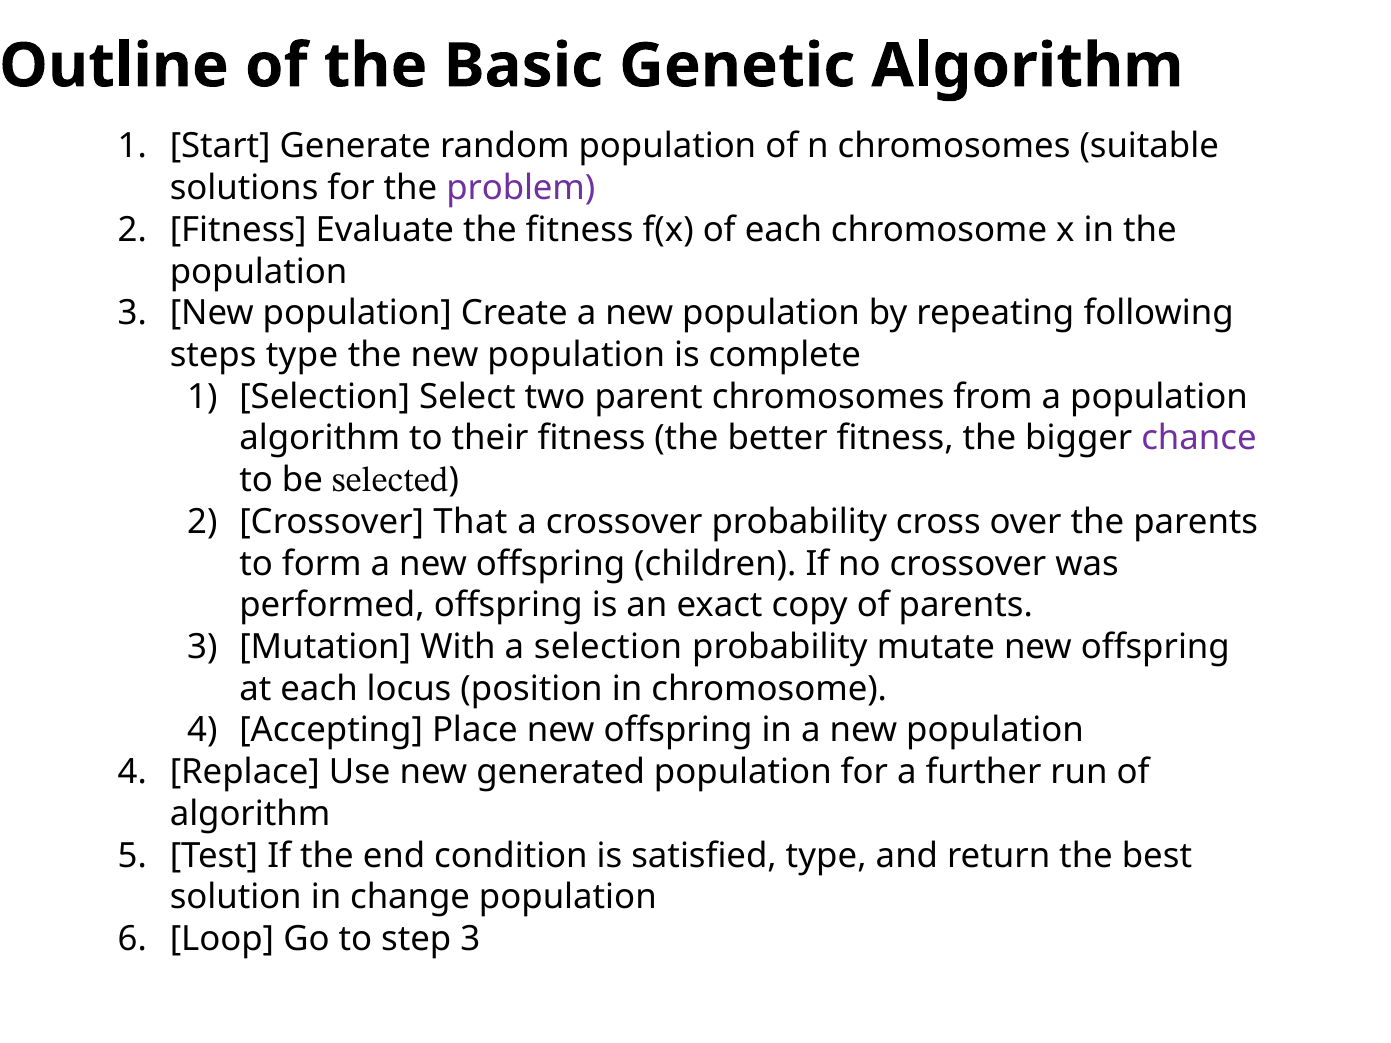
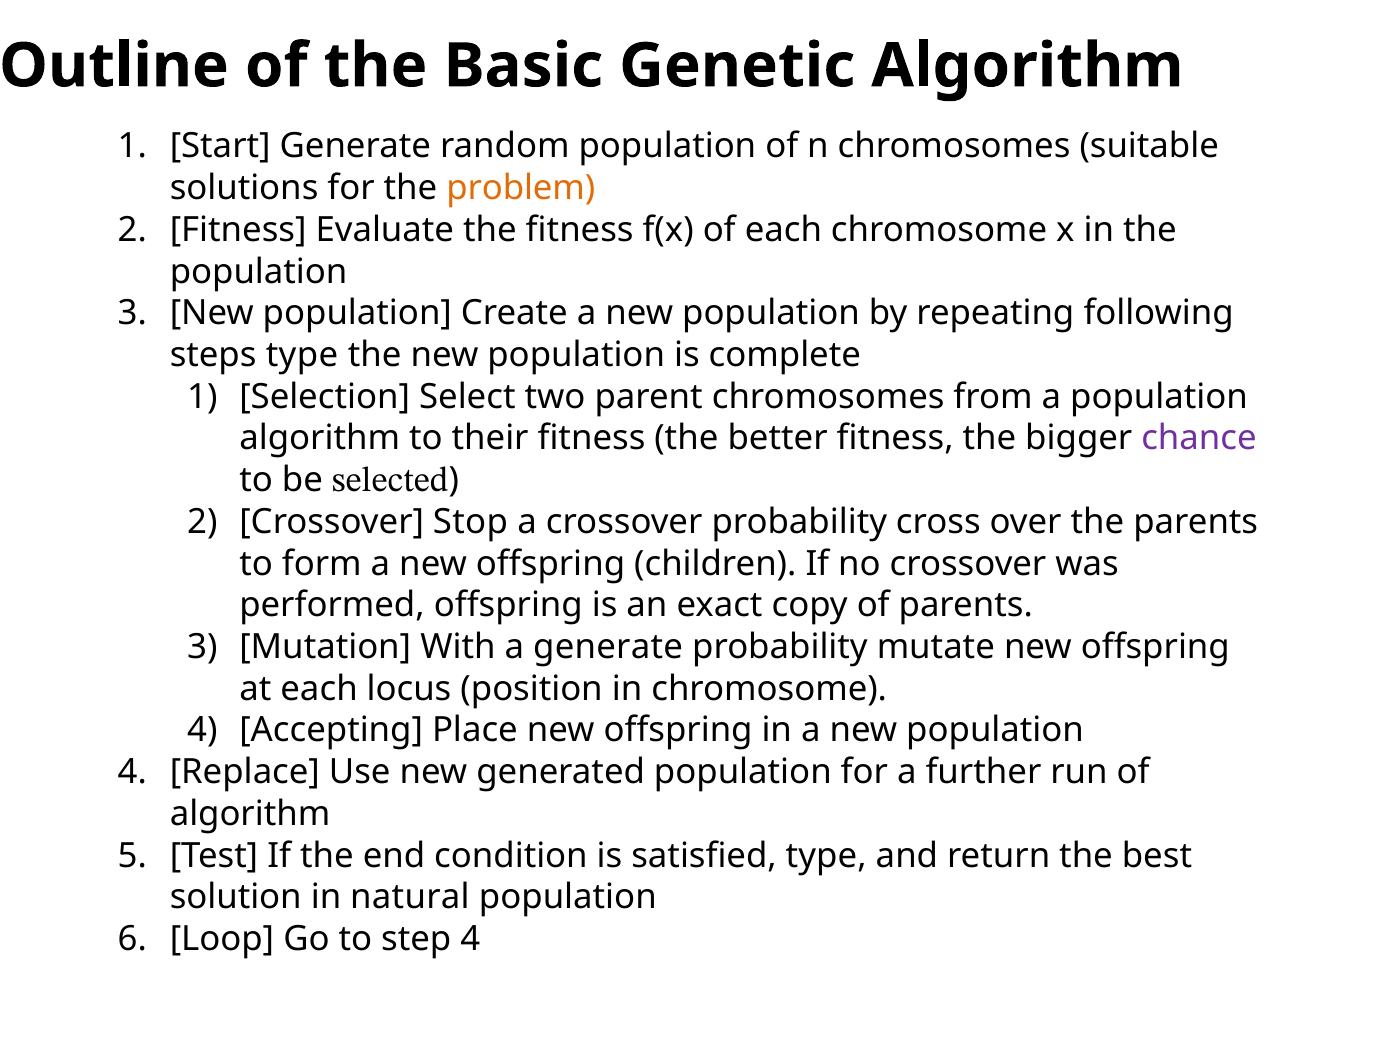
problem colour: purple -> orange
That: That -> Stop
a selection: selection -> generate
change: change -> natural
step 3: 3 -> 4
